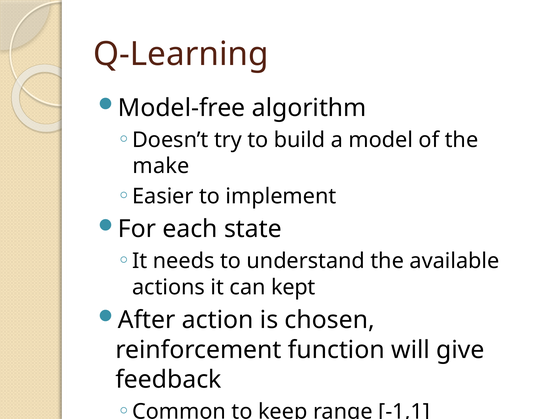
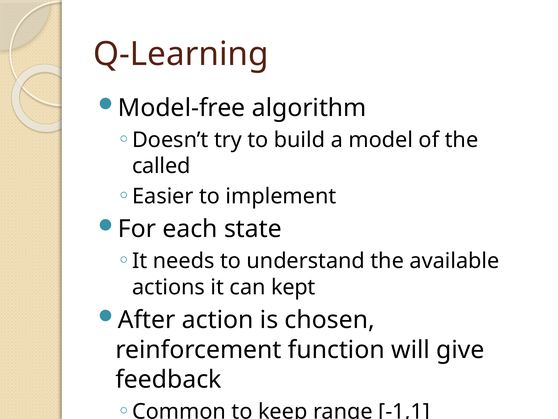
make: make -> called
